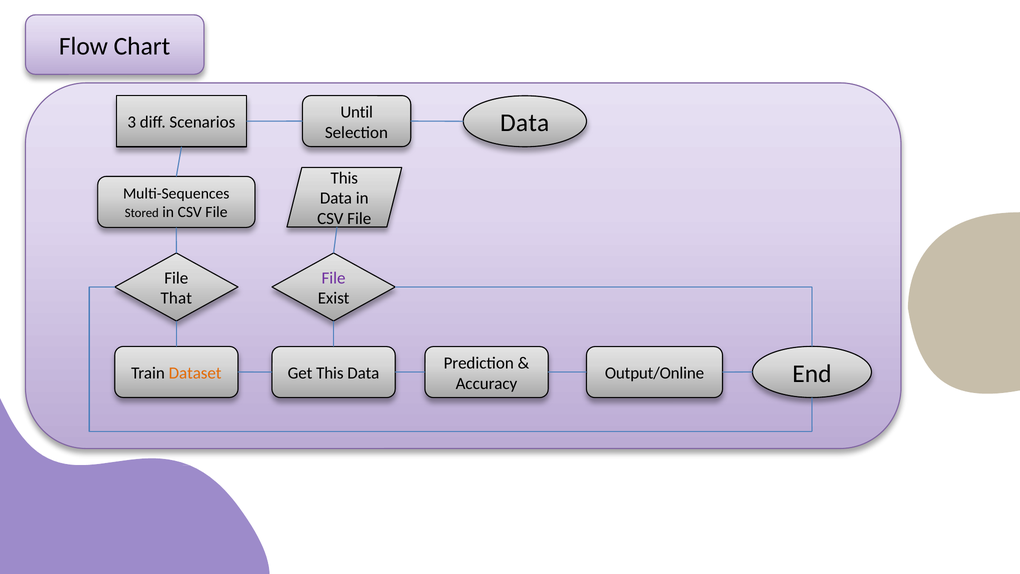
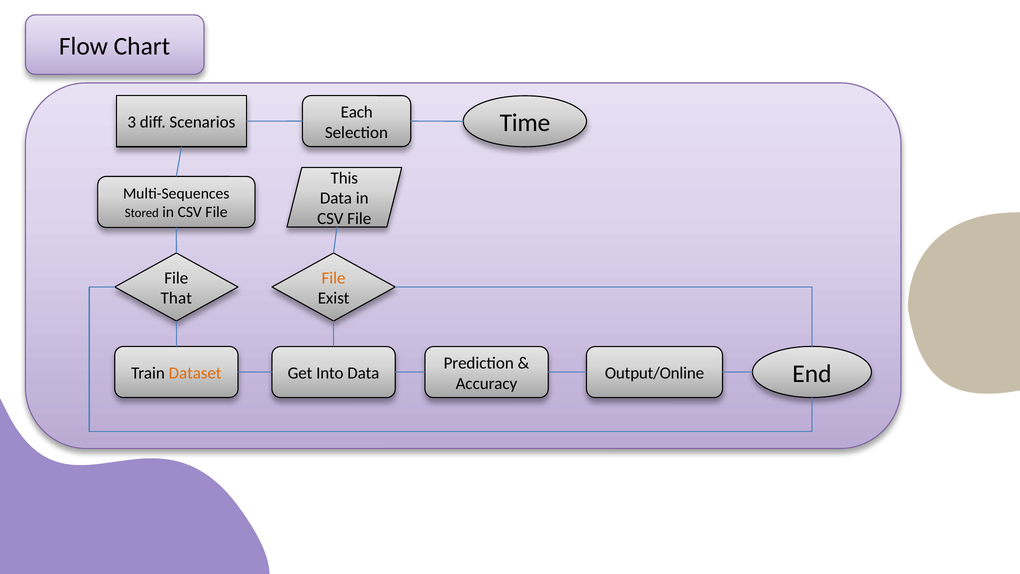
Until: Until -> Each
Data at (525, 123): Data -> Time
File at (334, 278) colour: purple -> orange
Get This: This -> Into
